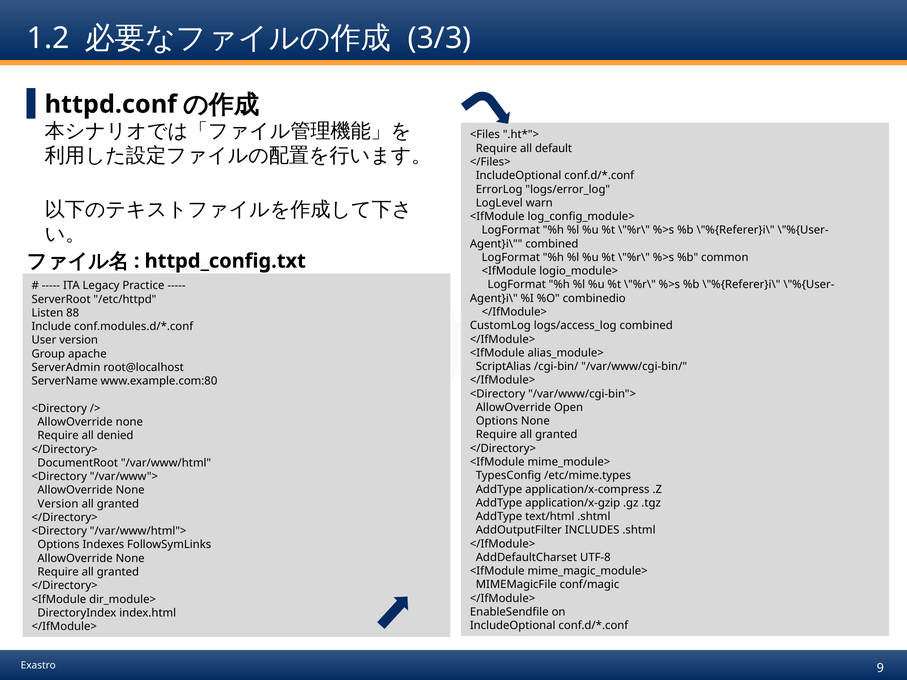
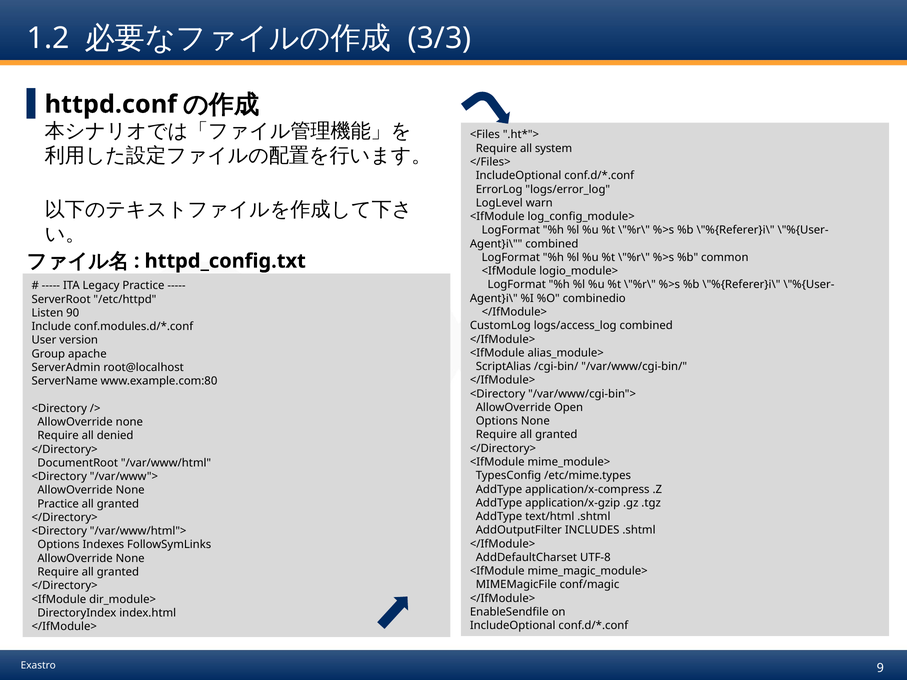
default: default -> system
88: 88 -> 90
Version at (58, 504): Version -> Practice
